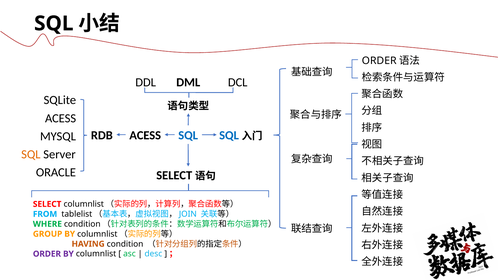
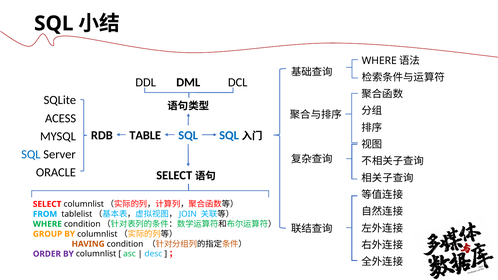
ORDER at (379, 61): ORDER -> WHERE
ACESS at (145, 136): ACESS -> TABLE
SQL at (31, 154) colour: orange -> blue
